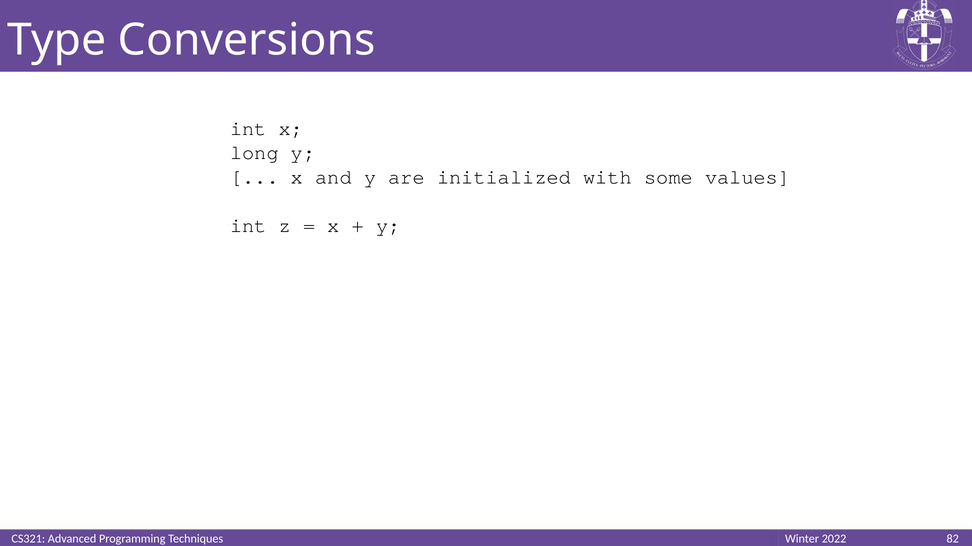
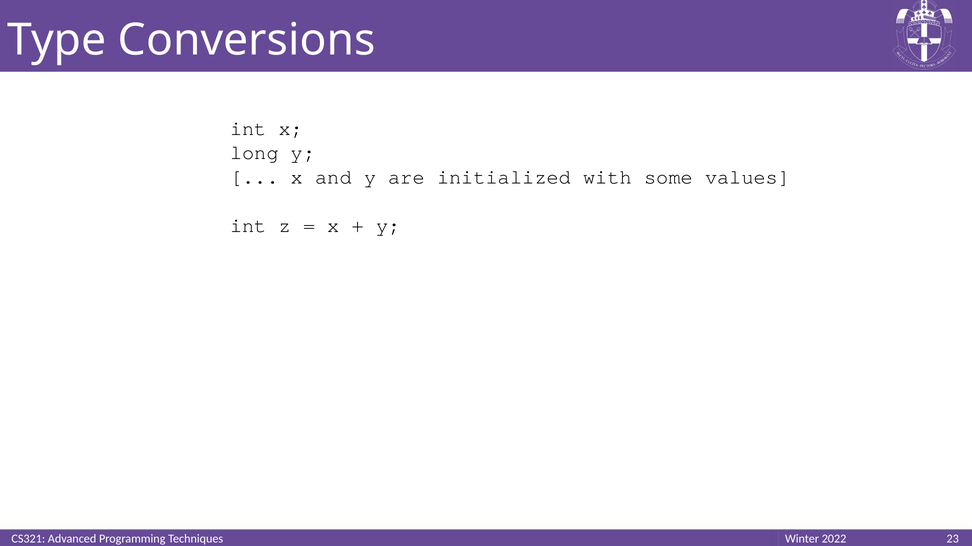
82: 82 -> 23
